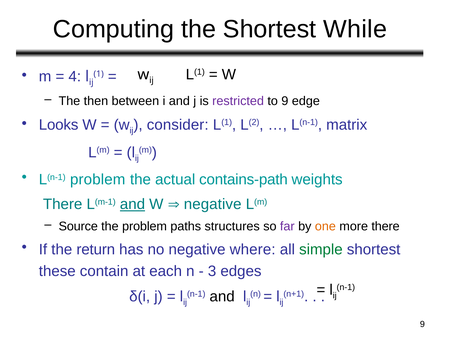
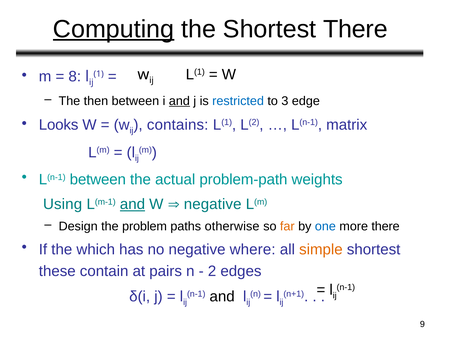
Computing underline: none -> present
Shortest While: While -> There
4: 4 -> 8
and at (179, 101) underline: none -> present
restricted colour: purple -> blue
to 9: 9 -> 3
consider: consider -> contains
L(n-1 problem: problem -> between
contains-path: contains-path -> problem-path
There at (63, 204): There -> Using
Source: Source -> Design
structures: structures -> otherwise
far colour: purple -> orange
one colour: orange -> blue
return: return -> which
simple colour: green -> orange
each: each -> pairs
3: 3 -> 2
